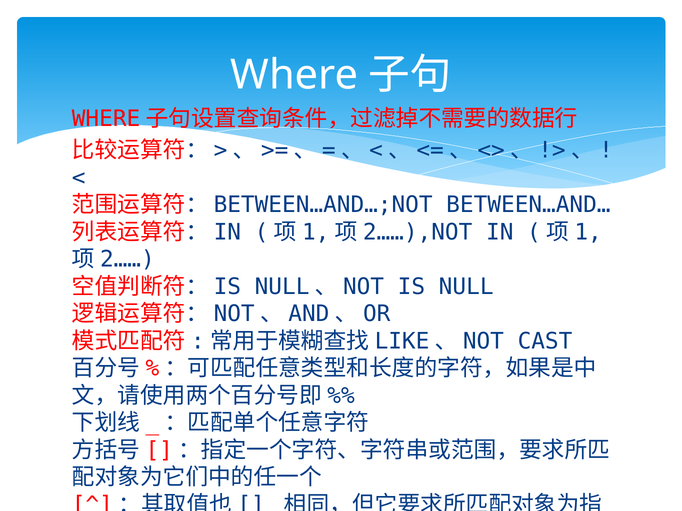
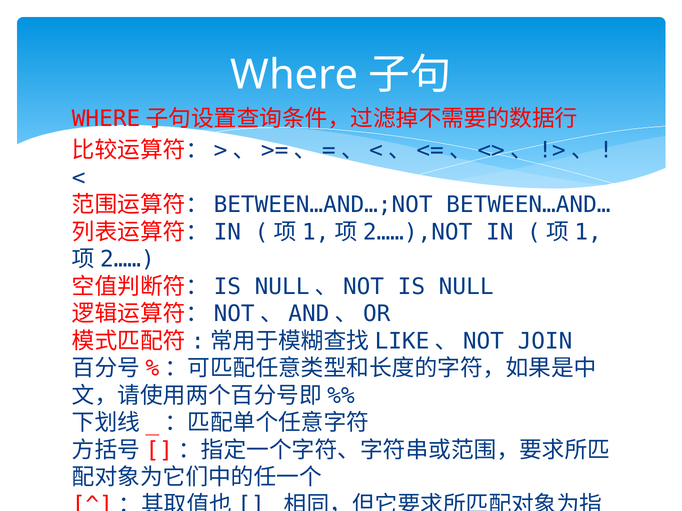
CAST: CAST -> JOIN
